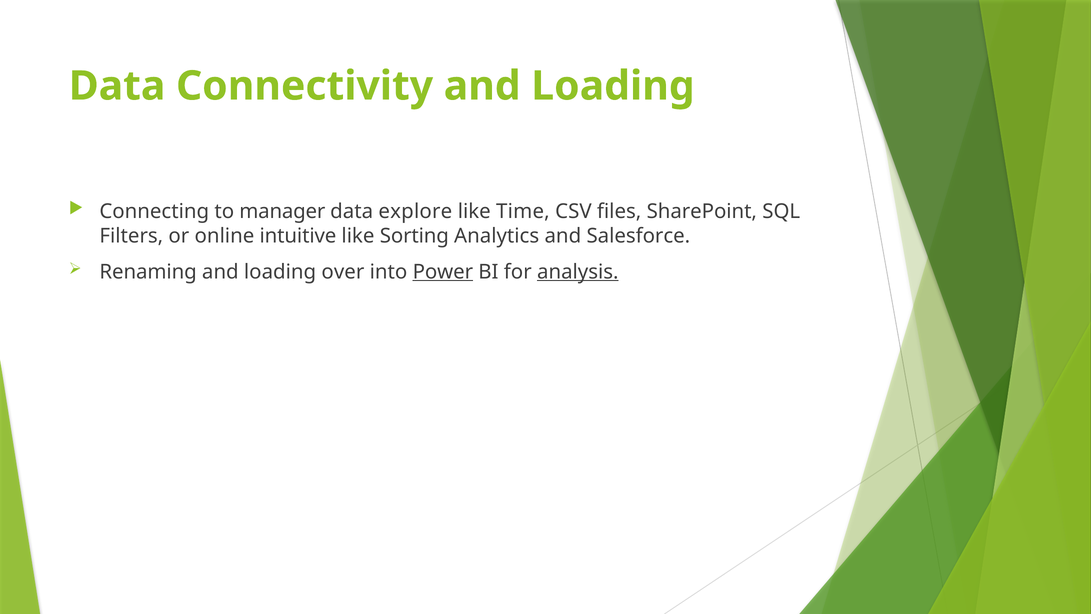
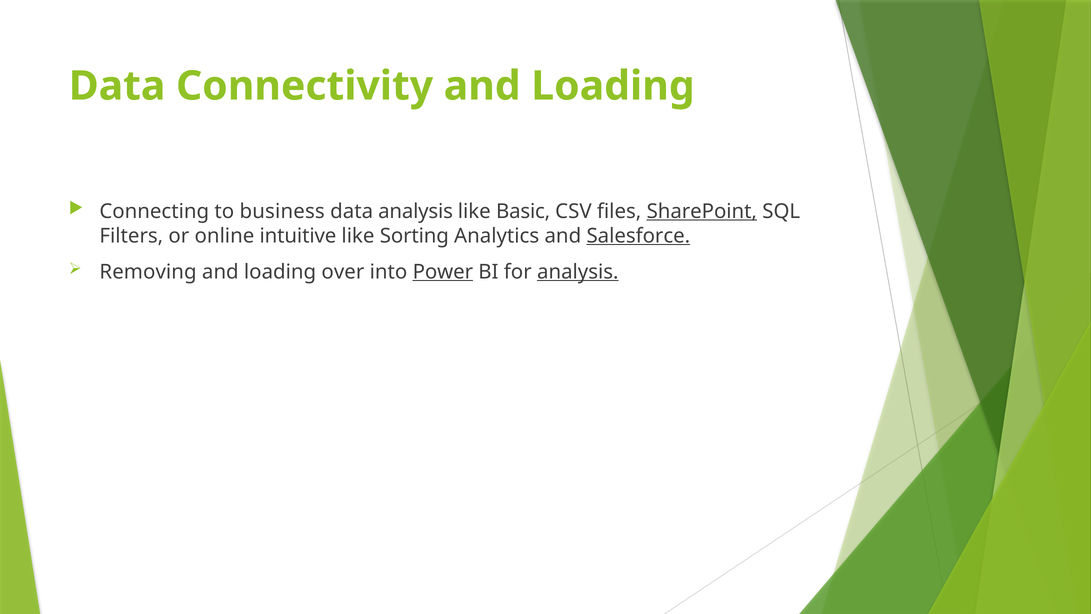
manager: manager -> business
data explore: explore -> analysis
Time: Time -> Basic
SharePoint underline: none -> present
Salesforce underline: none -> present
Renaming: Renaming -> Removing
